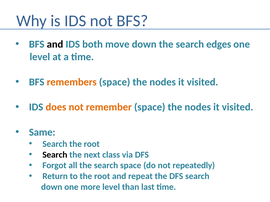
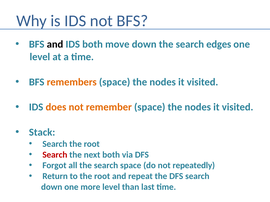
Same: Same -> Stack
Search at (55, 155) colour: black -> red
next class: class -> both
